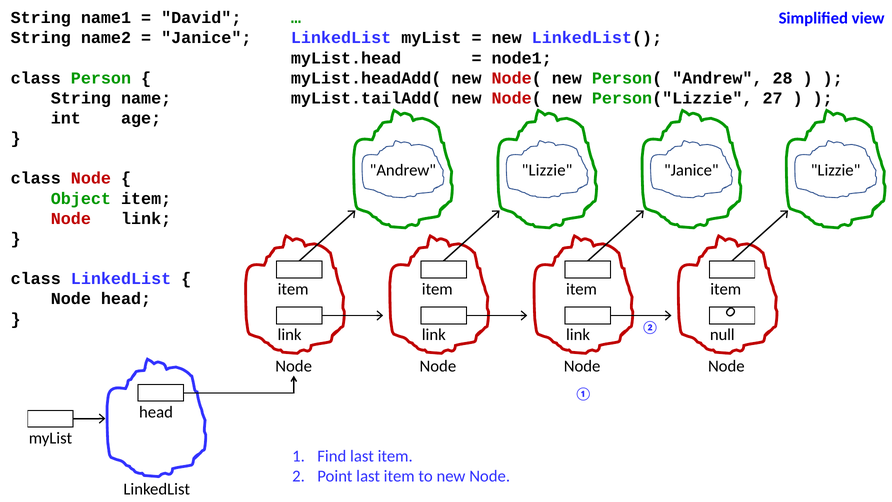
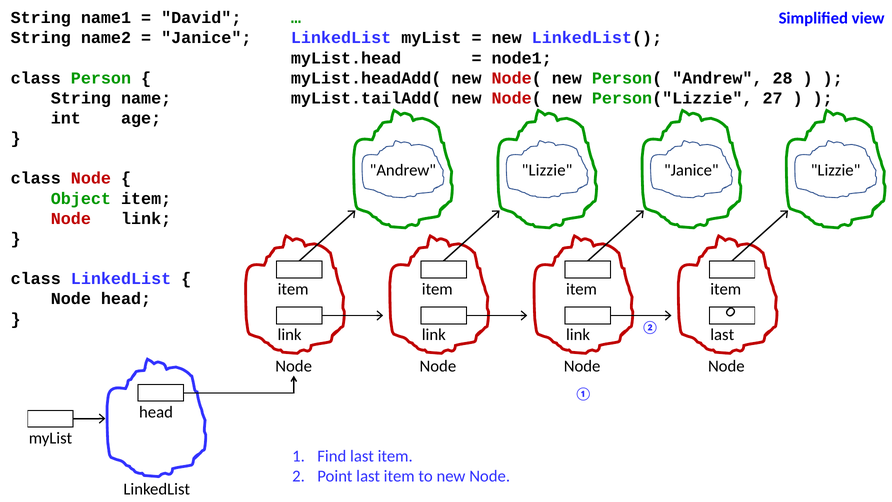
null at (722, 335): null -> last
